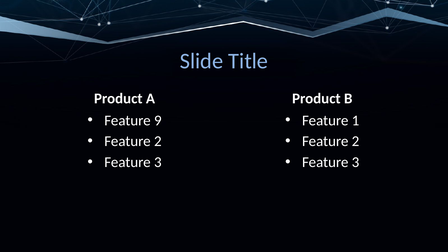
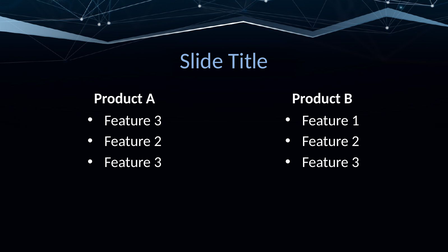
9 at (158, 120): 9 -> 3
